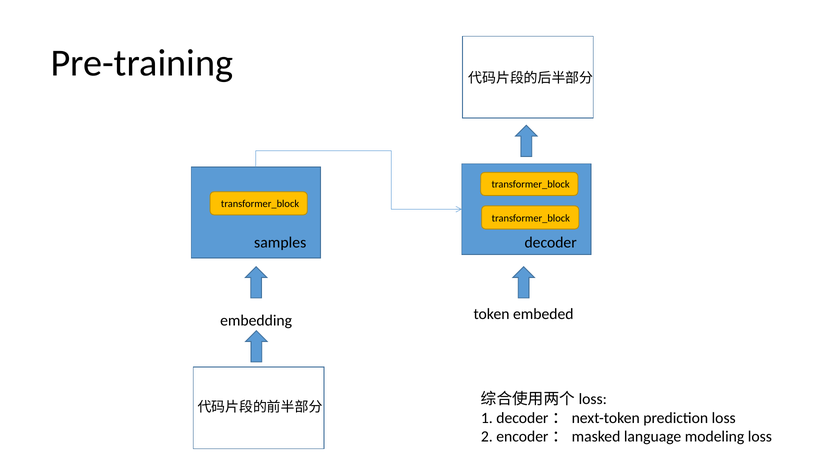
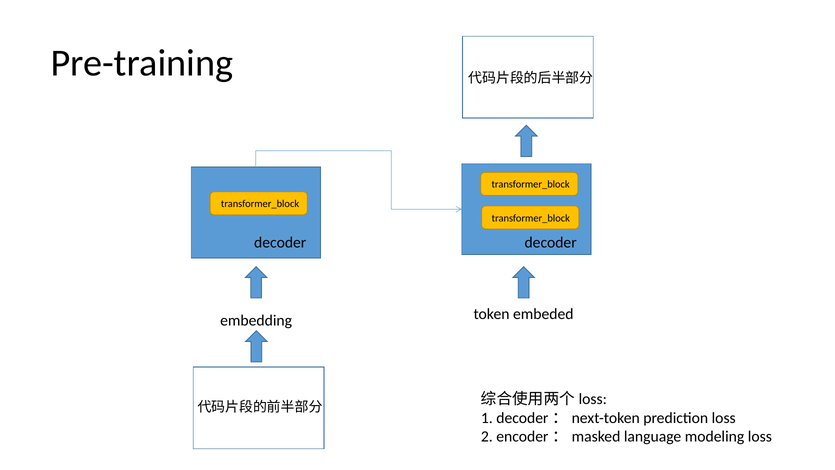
samples at (280, 242): samples -> decoder
